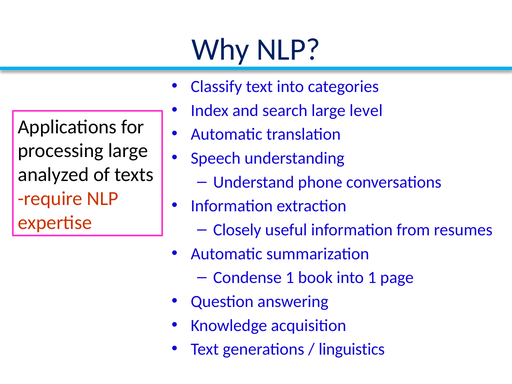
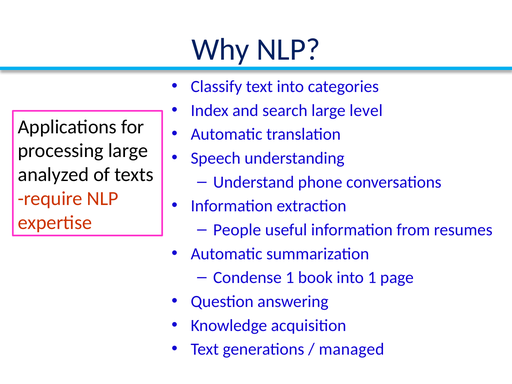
Closely: Closely -> People
linguistics: linguistics -> managed
